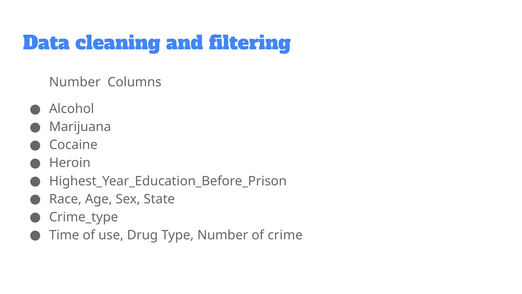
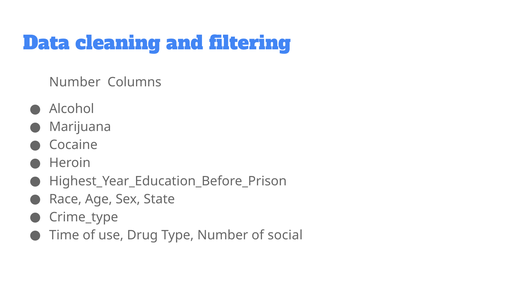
crime: crime -> social
